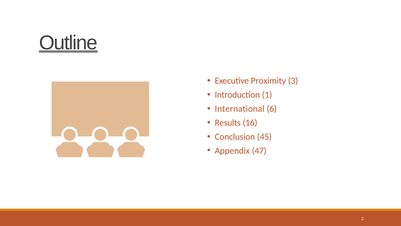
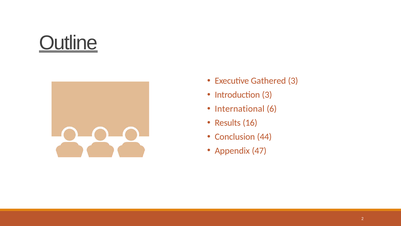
Proximity: Proximity -> Gathered
Introduction 1: 1 -> 3
45: 45 -> 44
